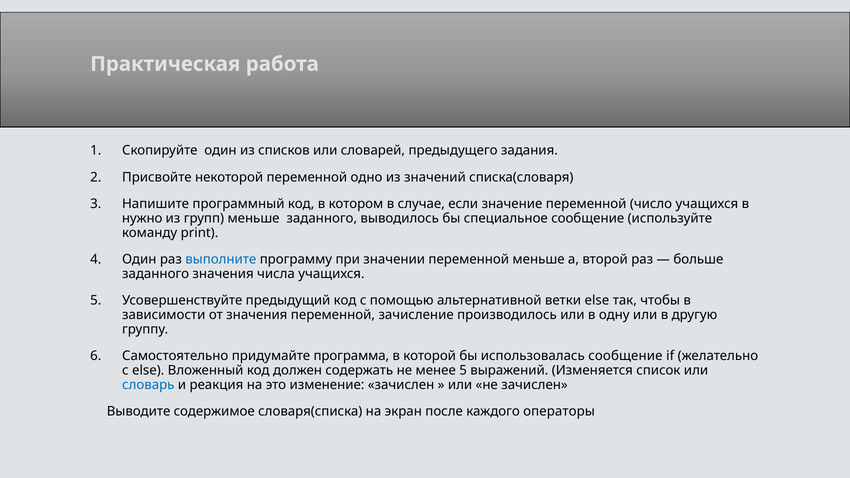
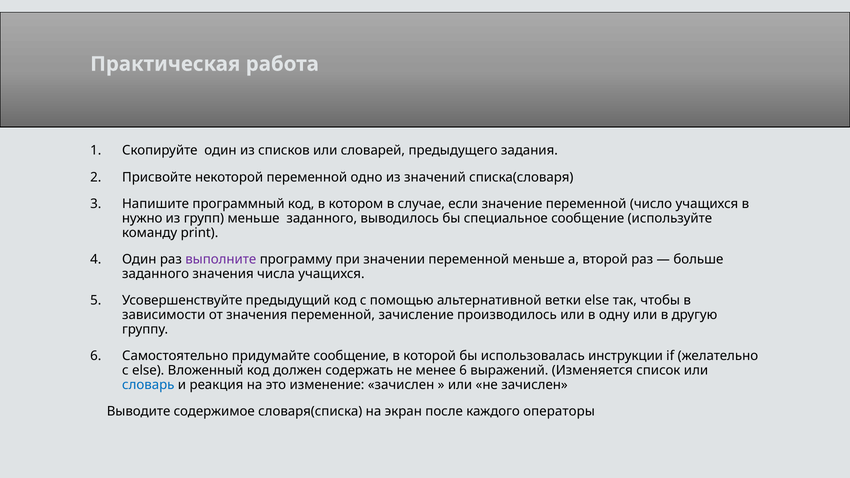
выполните colour: blue -> purple
придумайте программа: программа -> сообщение
использовалась сообщение: сообщение -> инструкции
менее 5: 5 -> 6
